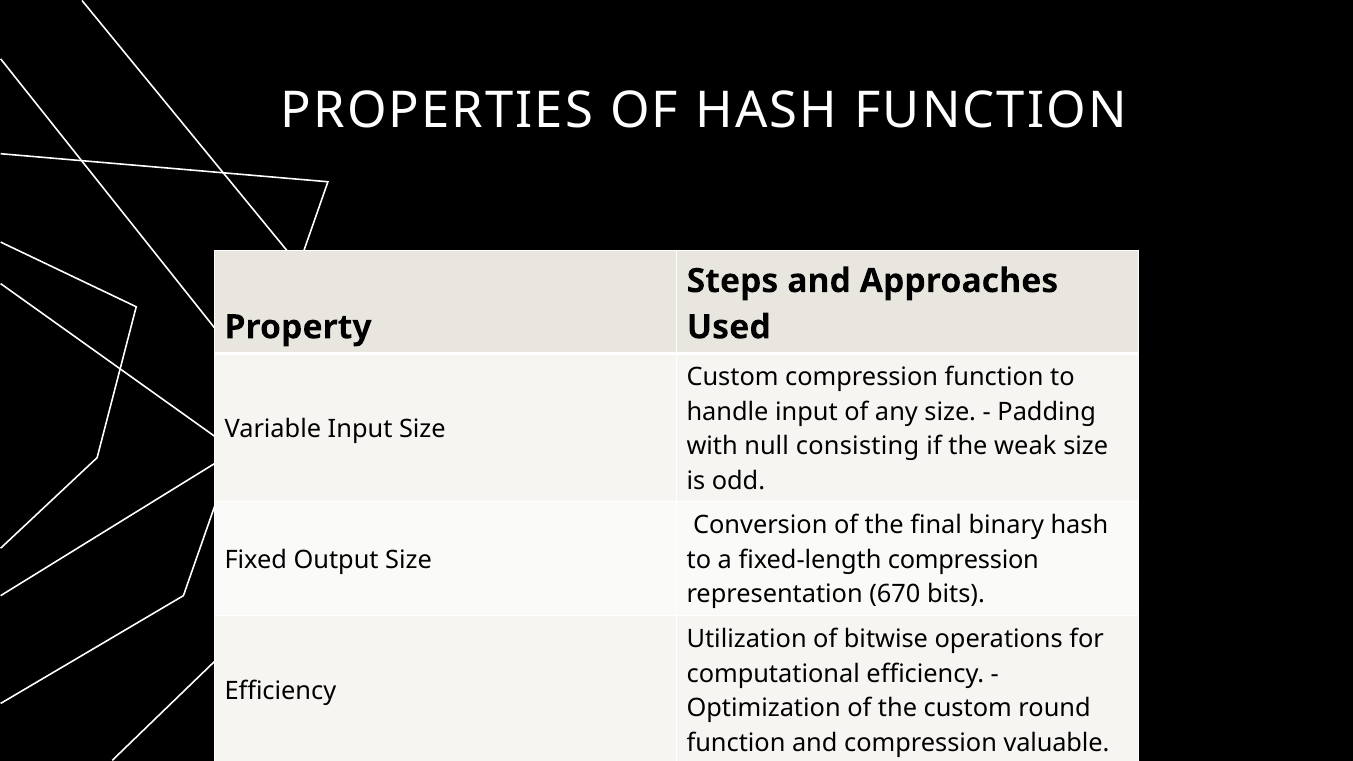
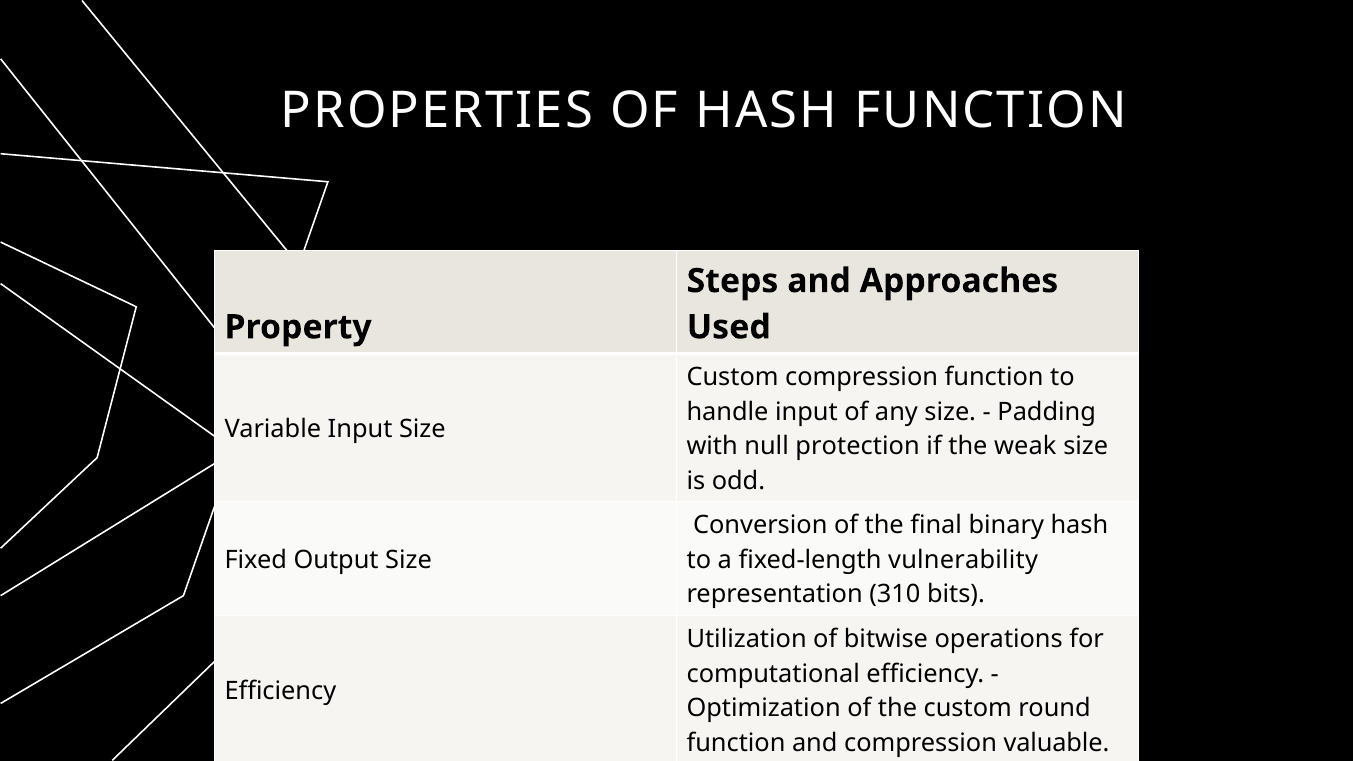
consisting: consisting -> protection
fixed-length compression: compression -> vulnerability
670: 670 -> 310
